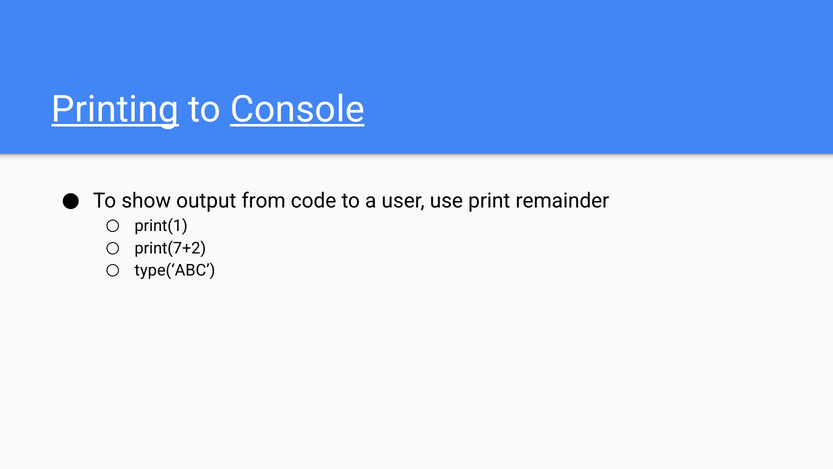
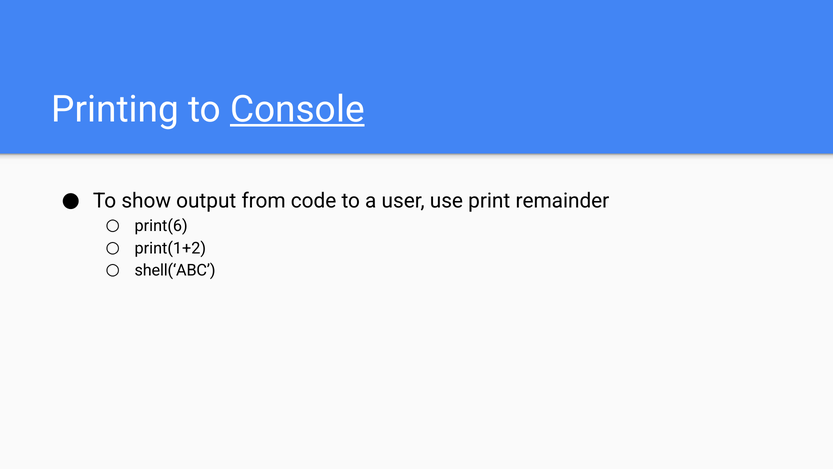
Printing underline: present -> none
print(1: print(1 -> print(6
print(7+2: print(7+2 -> print(1+2
type(‘ABC: type(‘ABC -> shell(‘ABC
